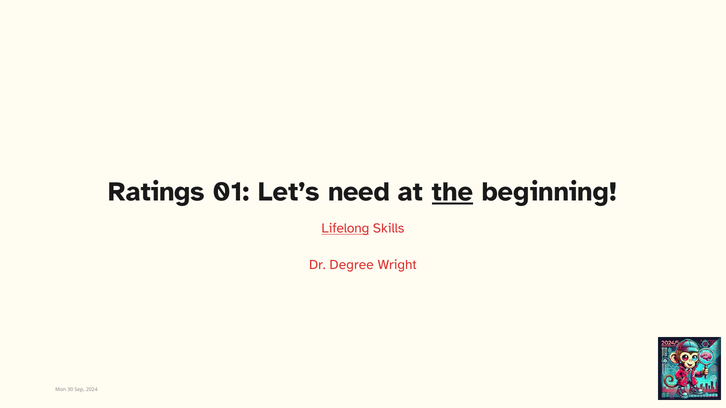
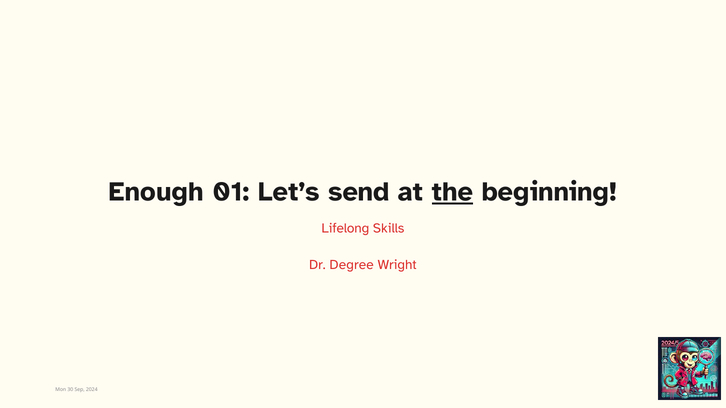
Ratings: Ratings -> Enough
need: need -> send
Lifelong underline: present -> none
